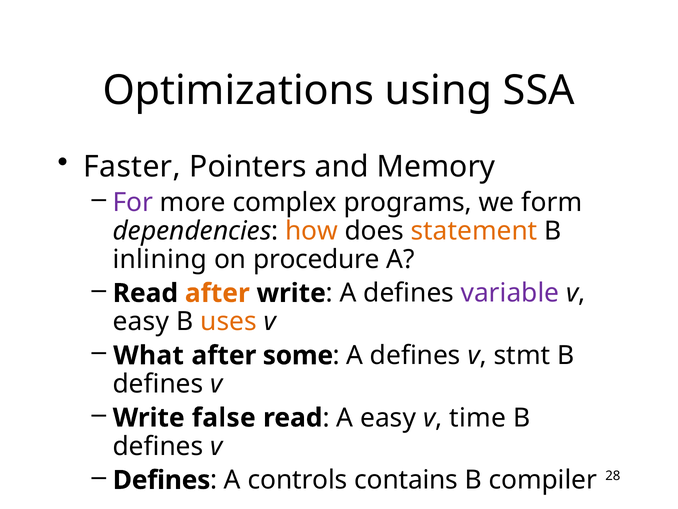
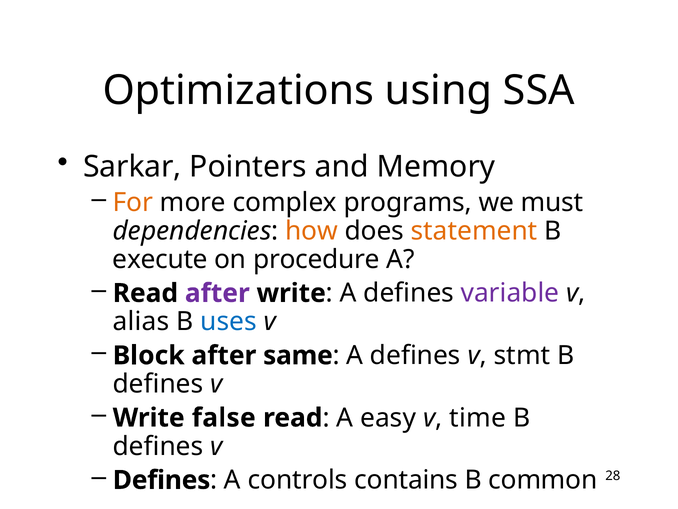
Faster: Faster -> Sarkar
For colour: purple -> orange
form: form -> must
inlining: inlining -> execute
after at (217, 293) colour: orange -> purple
easy at (141, 321): easy -> alias
uses colour: orange -> blue
What: What -> Block
some: some -> same
compiler: compiler -> common
